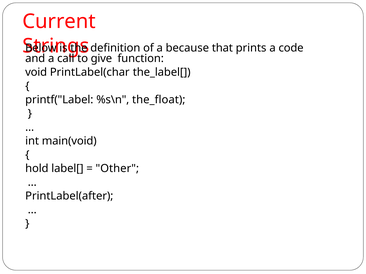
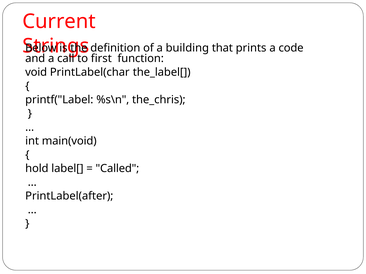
because: because -> building
give: give -> first
the_float: the_float -> the_chris
Other: Other -> Called
